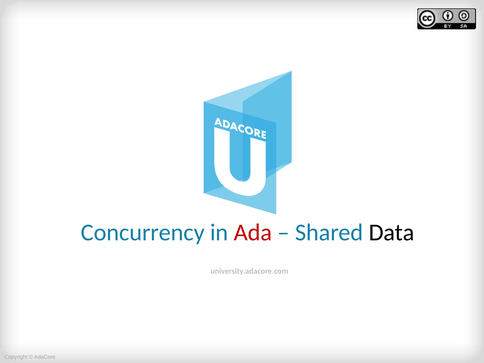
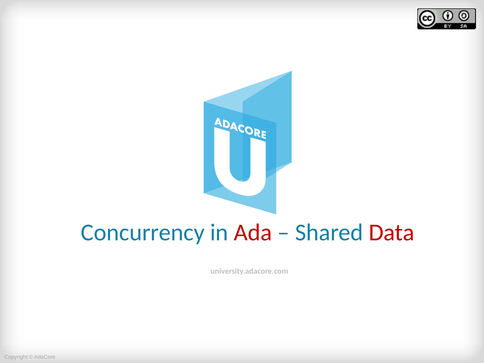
Data colour: black -> red
